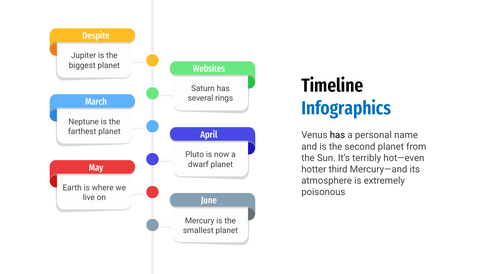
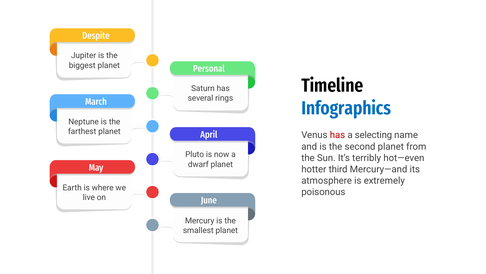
Websites: Websites -> Personal
has at (337, 135) colour: black -> red
personal: personal -> selecting
